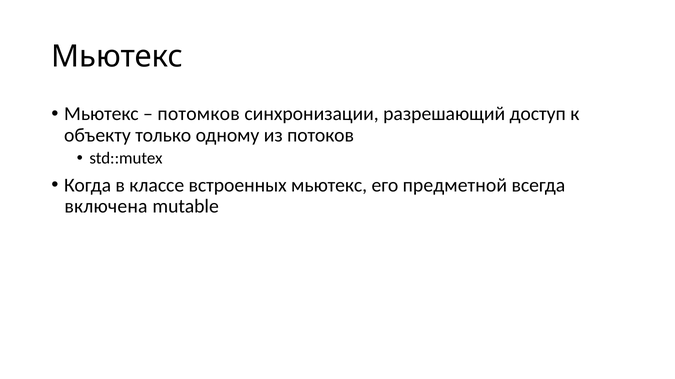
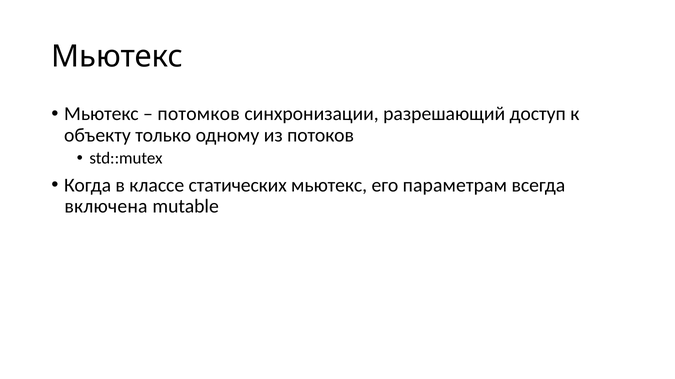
встроенных: встроенных -> статических
предметной: предметной -> параметрам
